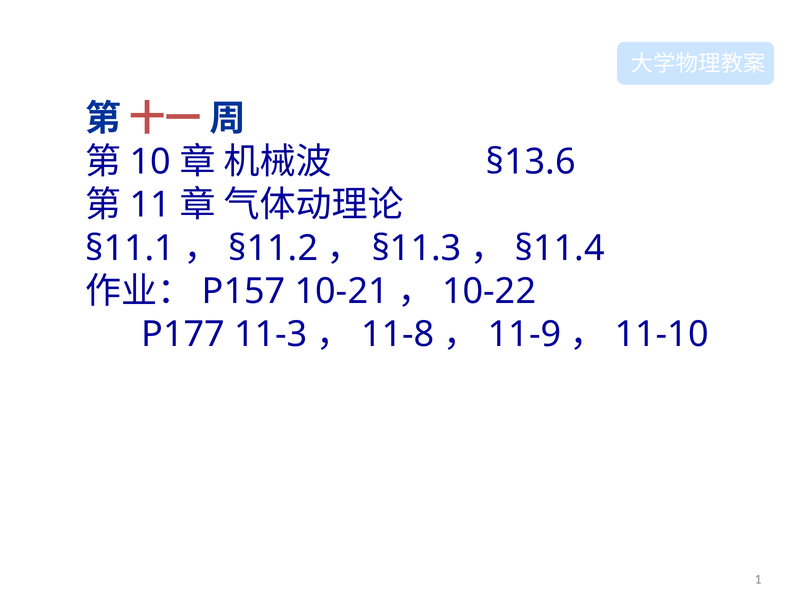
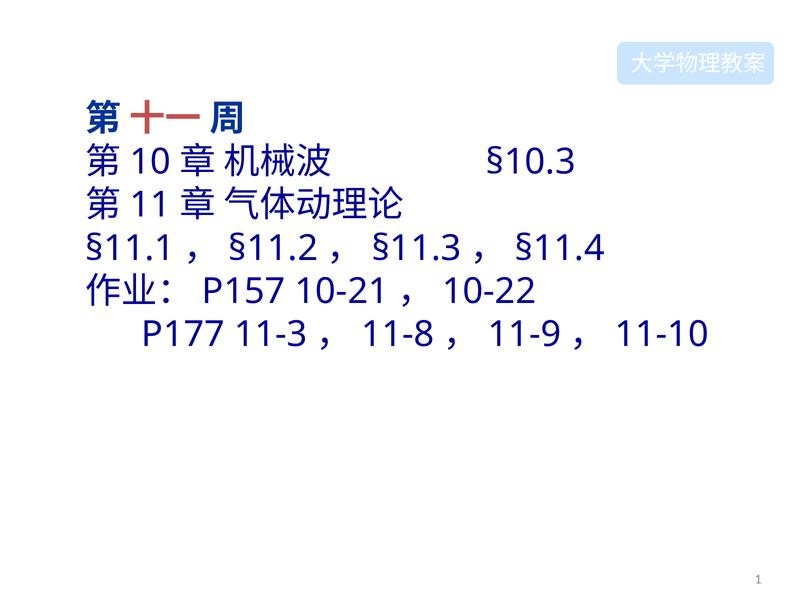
§13.6: §13.6 -> §10.3
